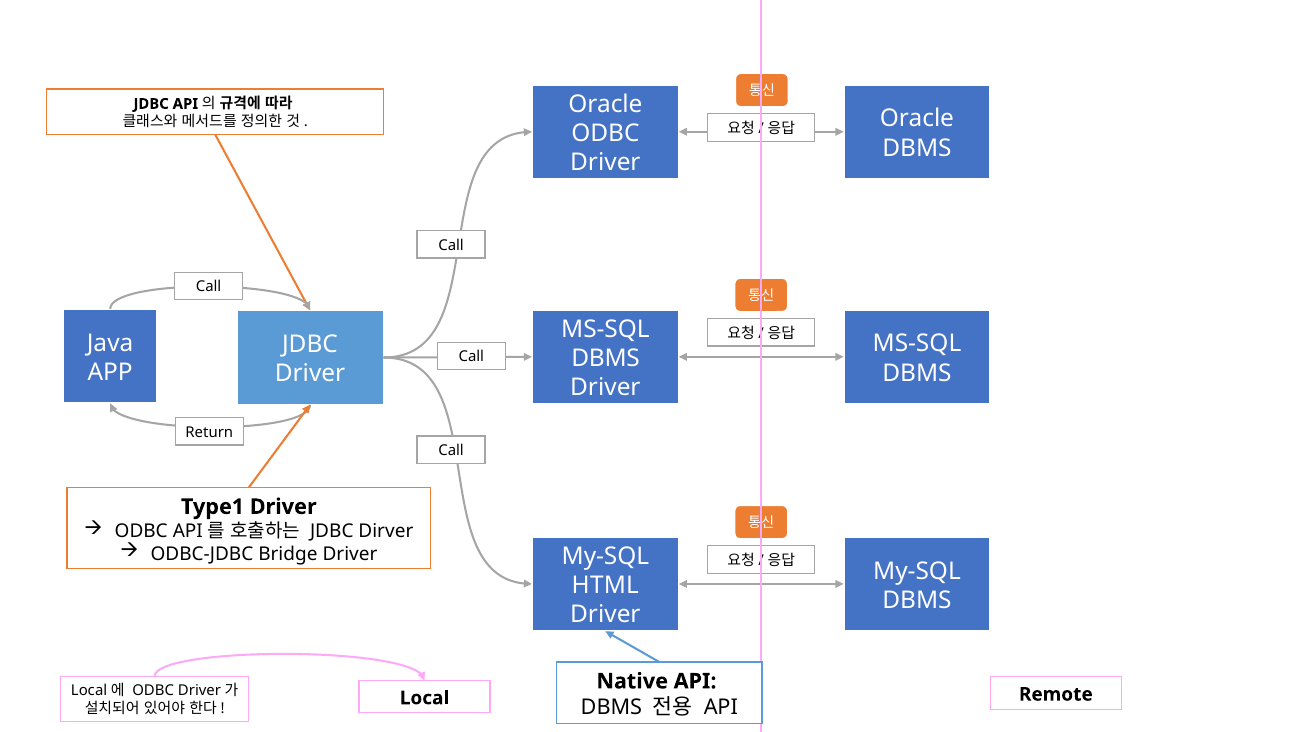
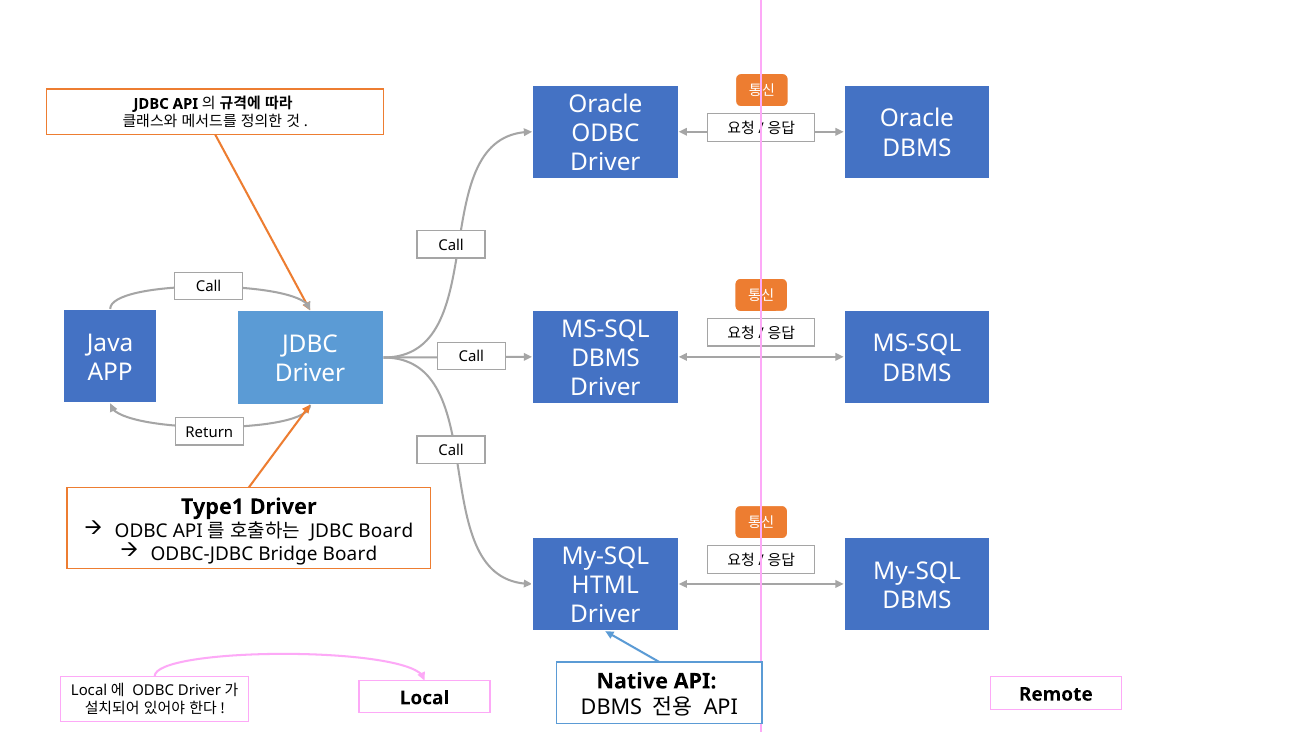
JDBC Dirver: Dirver -> Board
Bridge Driver: Driver -> Board
